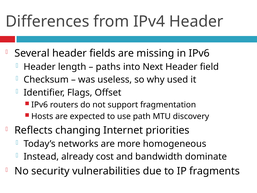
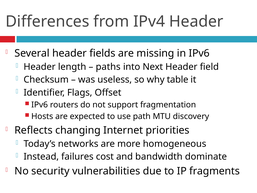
used: used -> table
already: already -> failures
